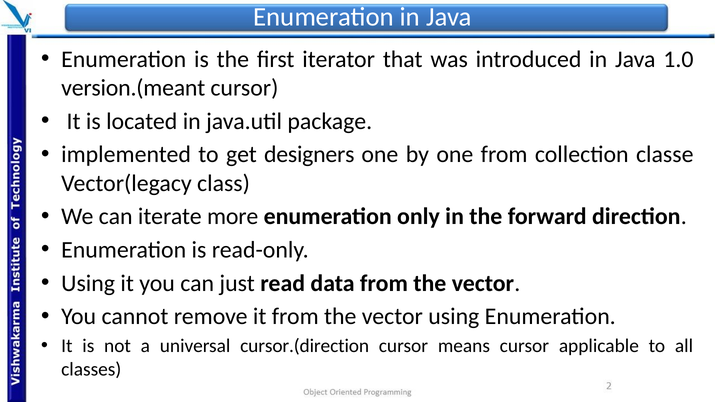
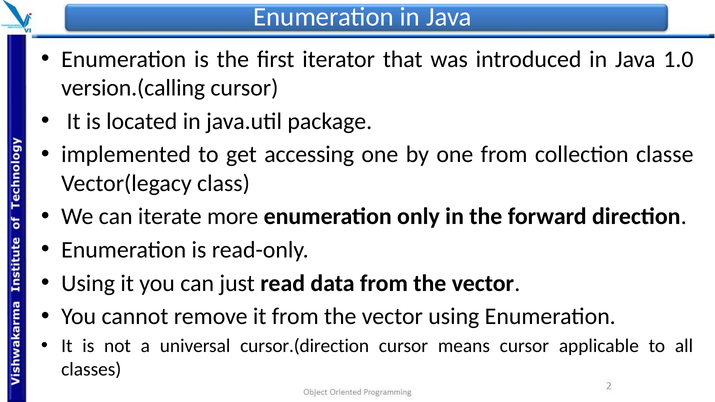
version.(meant: version.(meant -> version.(calling
designers: designers -> accessing
